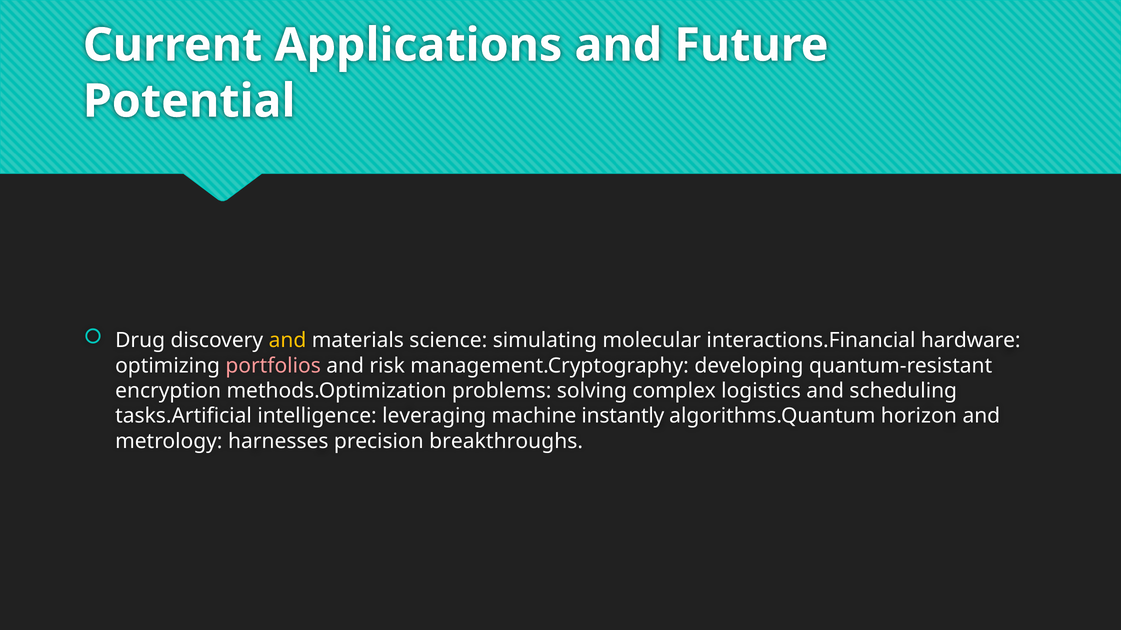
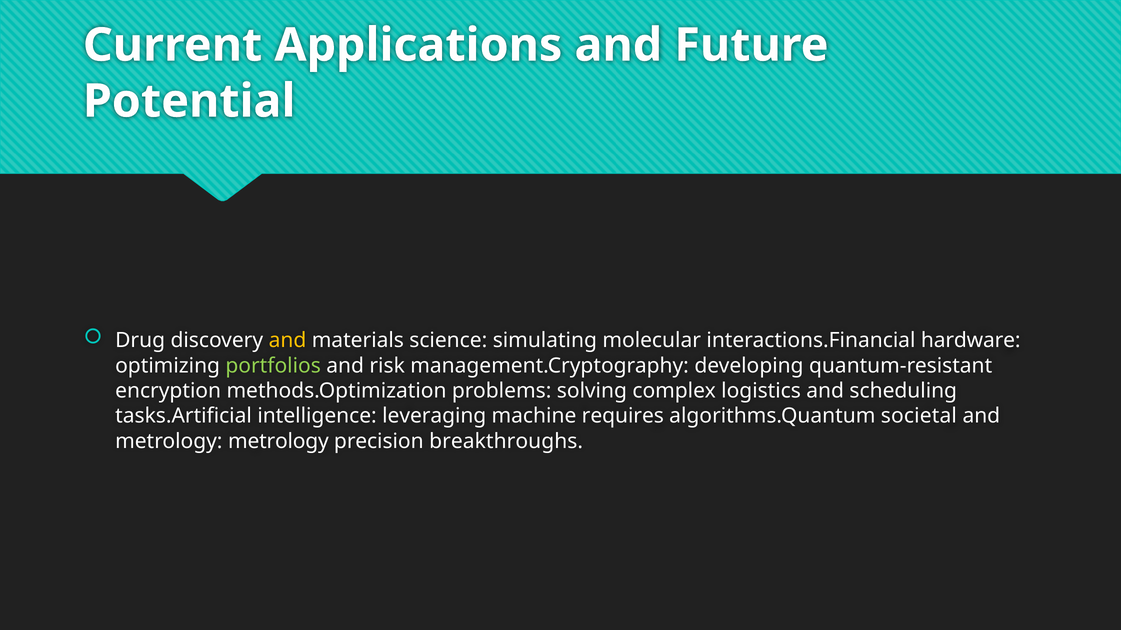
portfolios colour: pink -> light green
instantly: instantly -> requires
horizon: horizon -> societal
metrology harnesses: harnesses -> metrology
